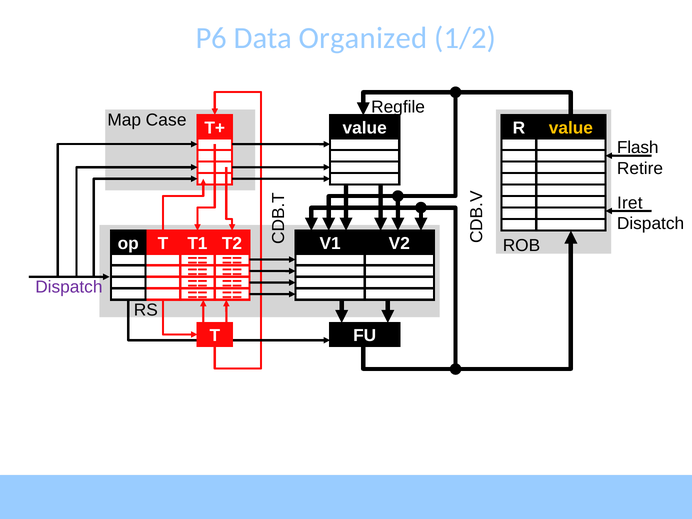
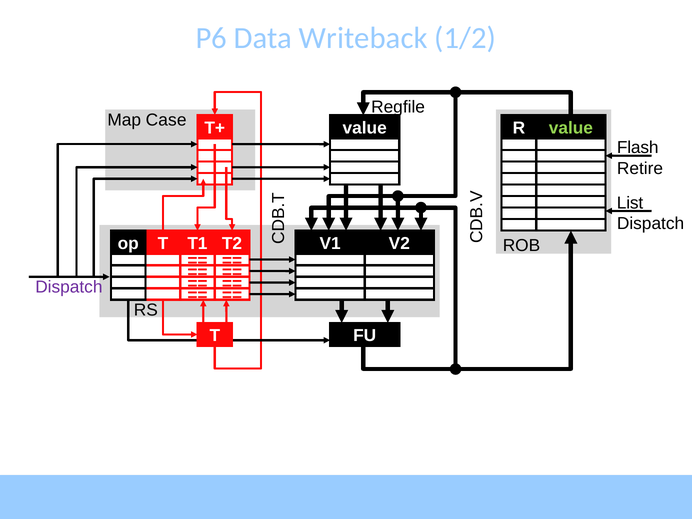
Organized: Organized -> Writeback
value at (571, 128) colour: yellow -> light green
Iret: Iret -> List
